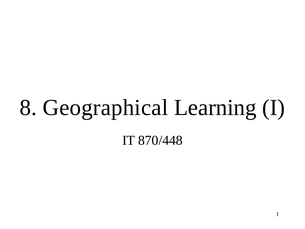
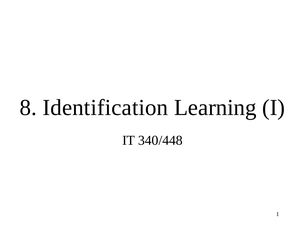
Geographical: Geographical -> Identification
870/448: 870/448 -> 340/448
